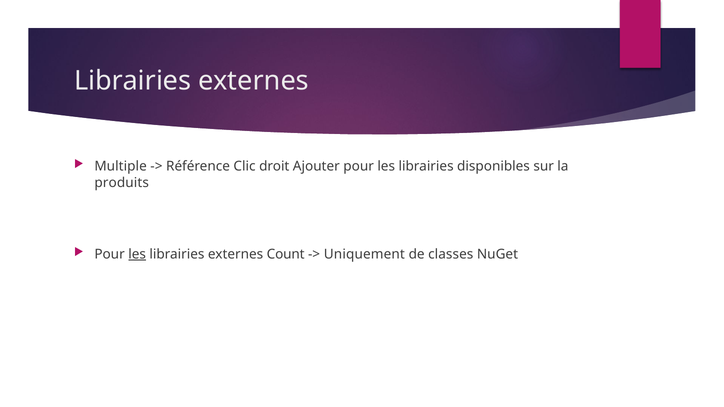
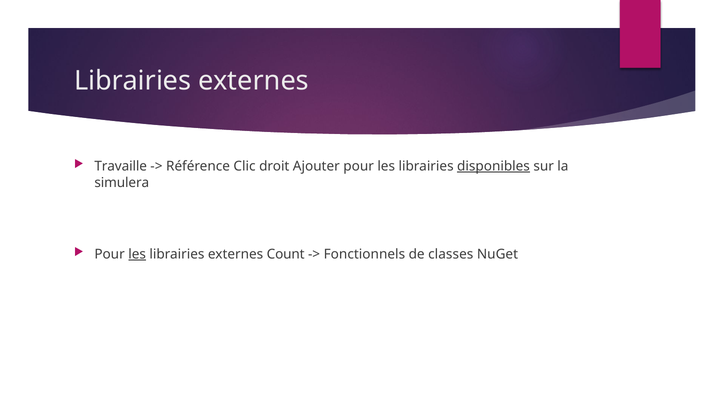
Multiple: Multiple -> Travaille
disponibles underline: none -> present
produits: produits -> simulera
Uniquement: Uniquement -> Fonctionnels
